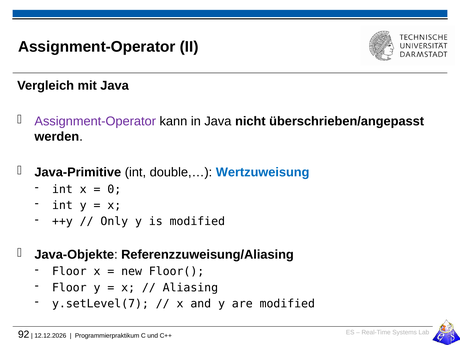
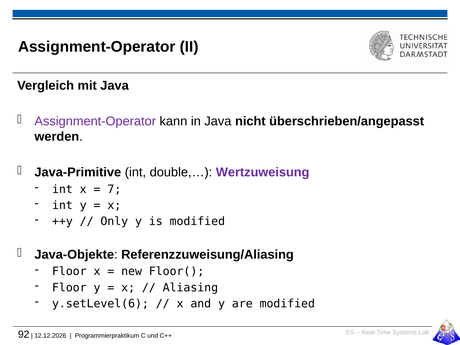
Wertzuweisung colour: blue -> purple
0: 0 -> 7
y.setLevel(7: y.setLevel(7 -> y.setLevel(6
